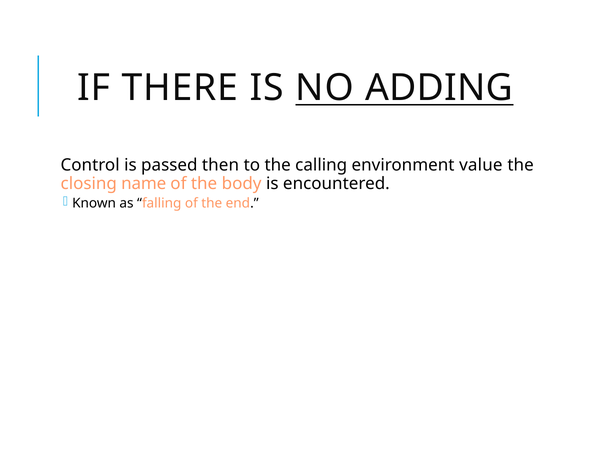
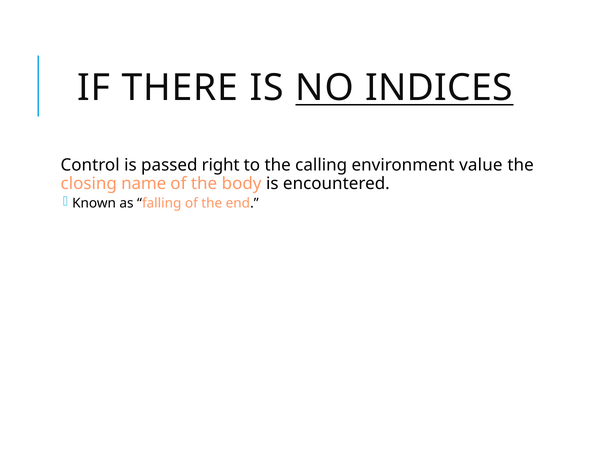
ADDING: ADDING -> INDICES
then: then -> right
